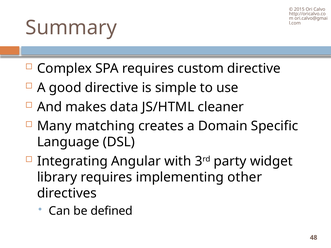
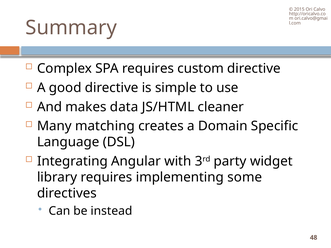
other: other -> some
defined: defined -> instead
